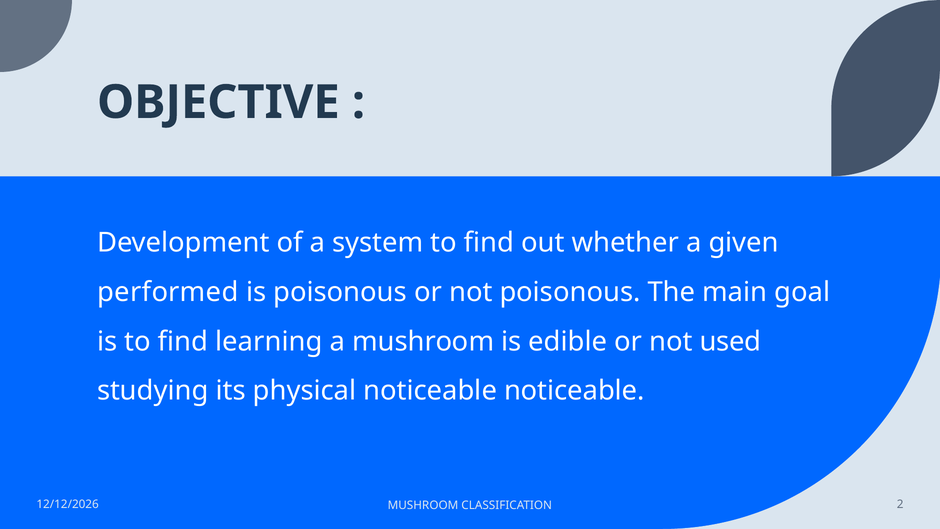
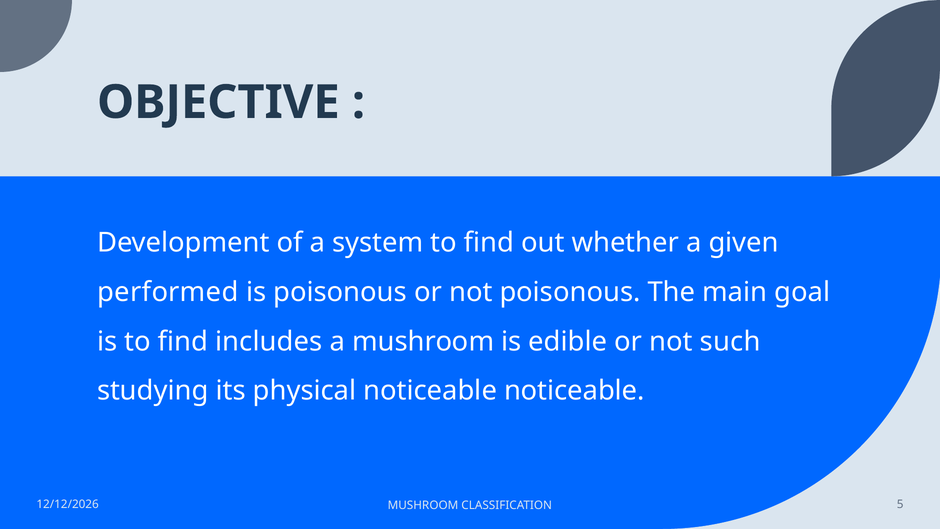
learning: learning -> includes
used: used -> such
2: 2 -> 5
